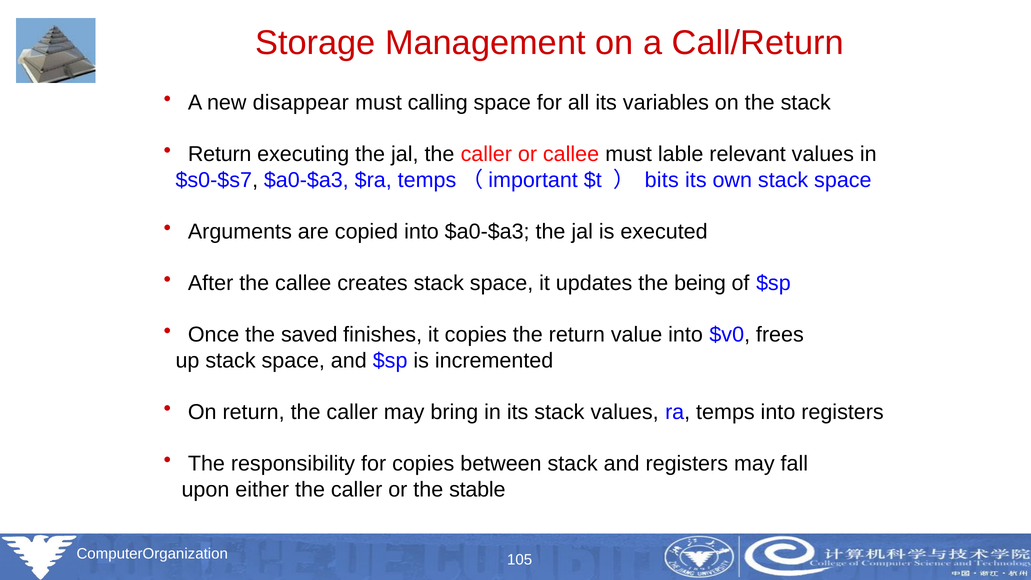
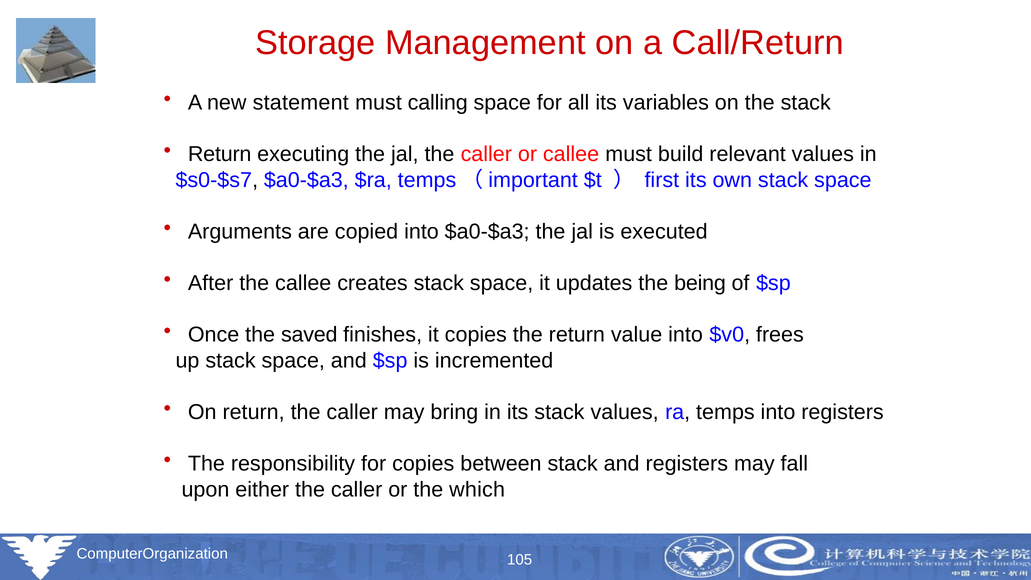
disappear: disappear -> statement
lable: lable -> build
bits: bits -> first
stable: stable -> which
